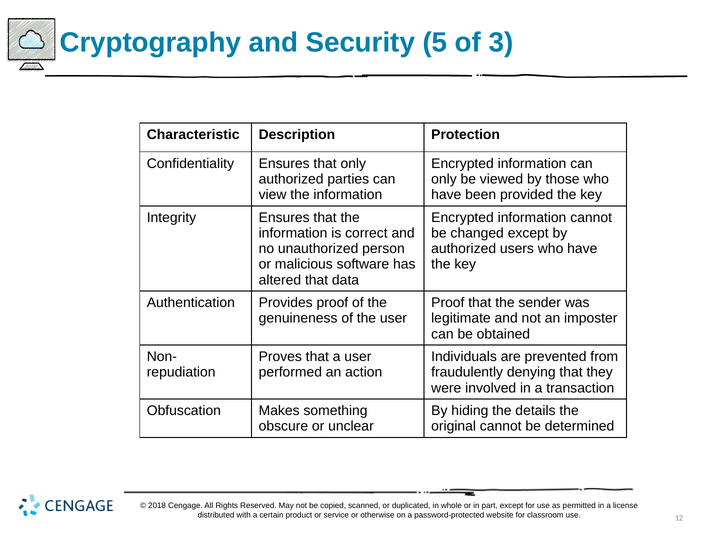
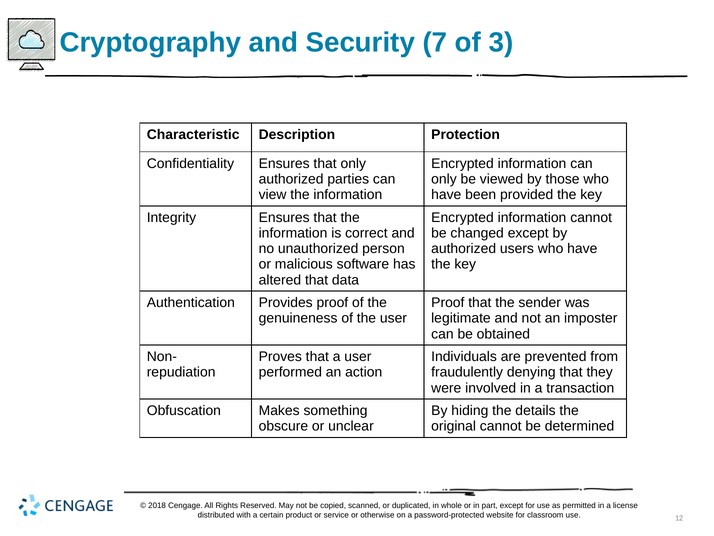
5: 5 -> 7
